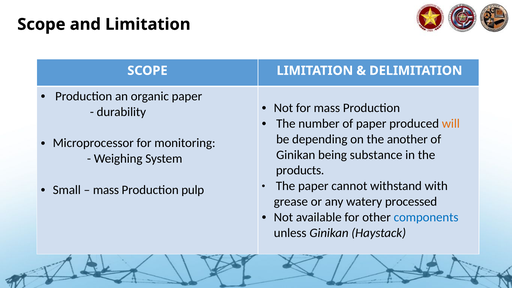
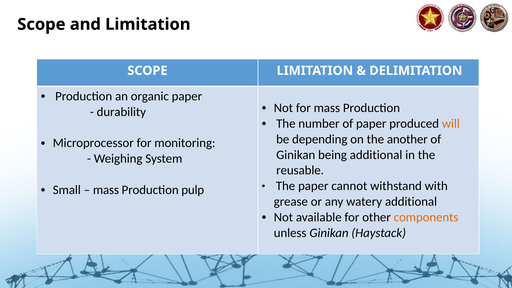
being substance: substance -> additional
products: products -> reusable
watery processed: processed -> additional
components colour: blue -> orange
